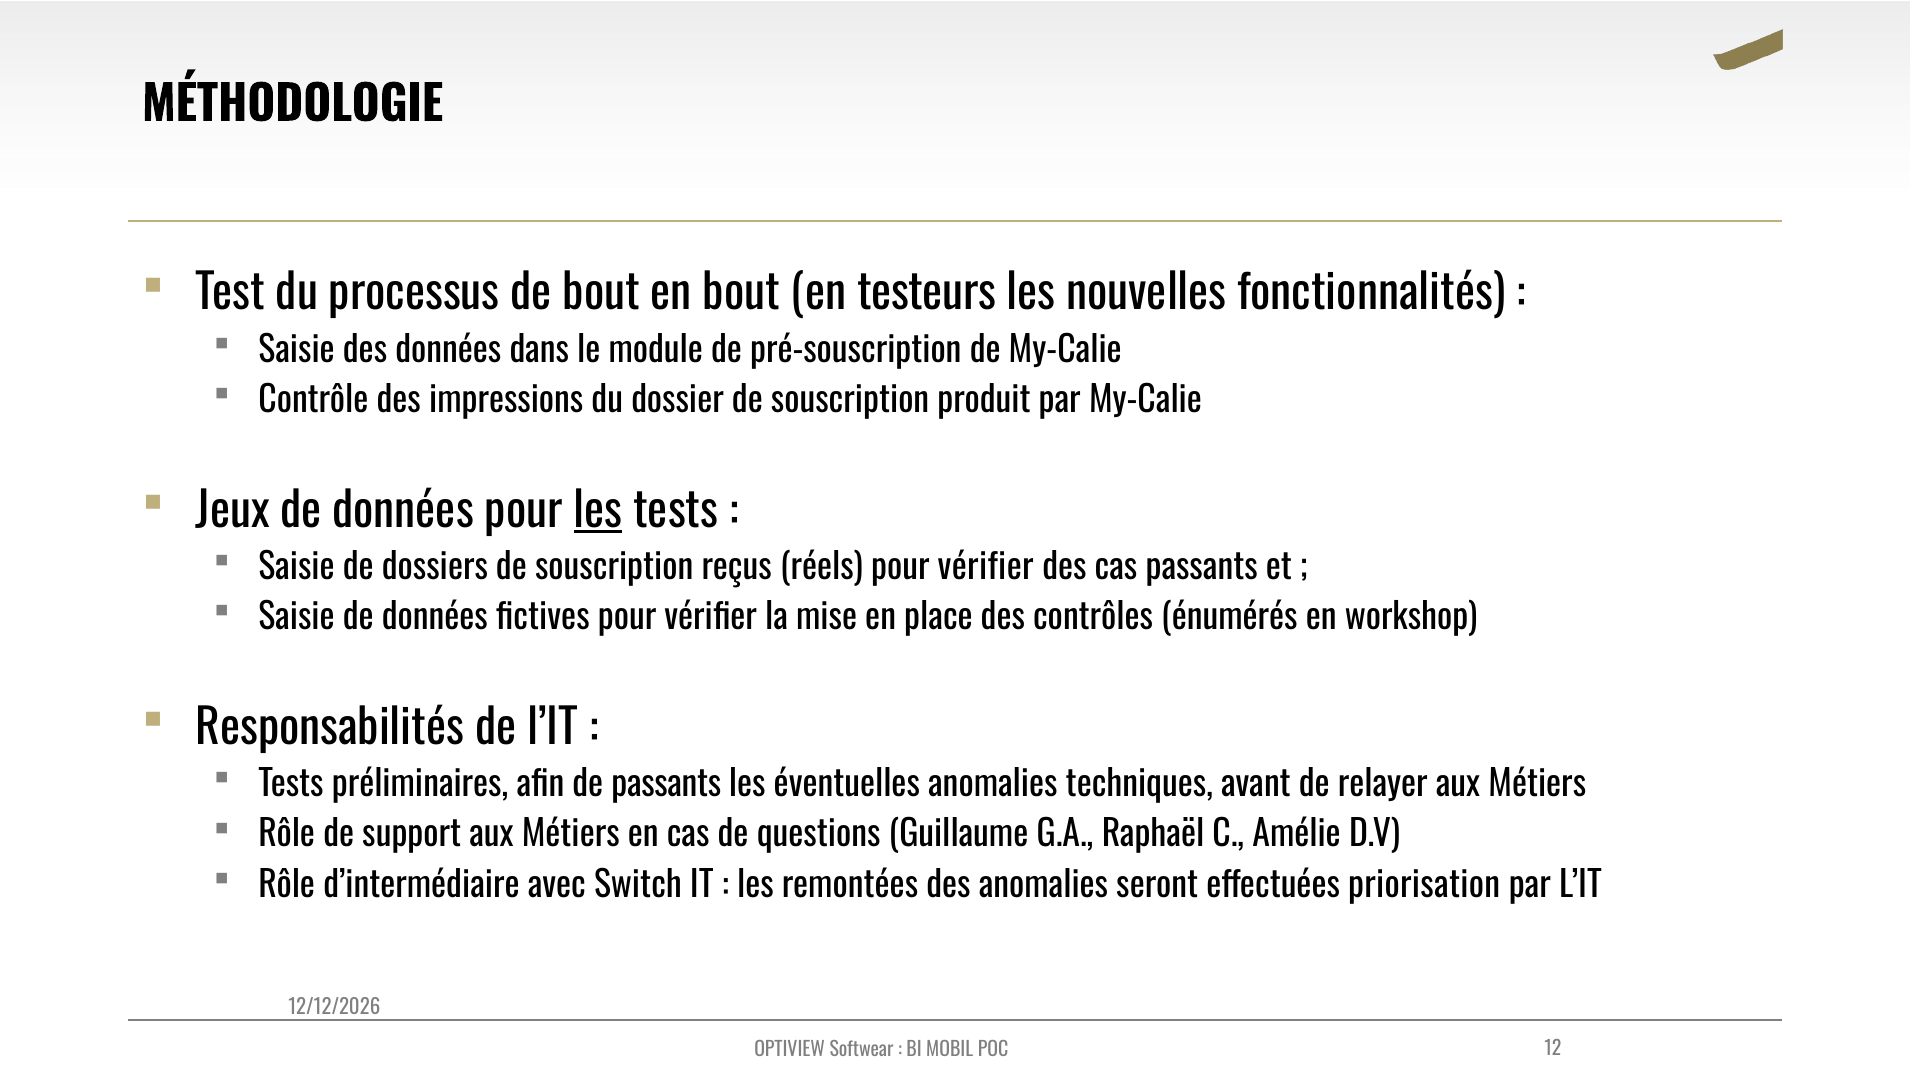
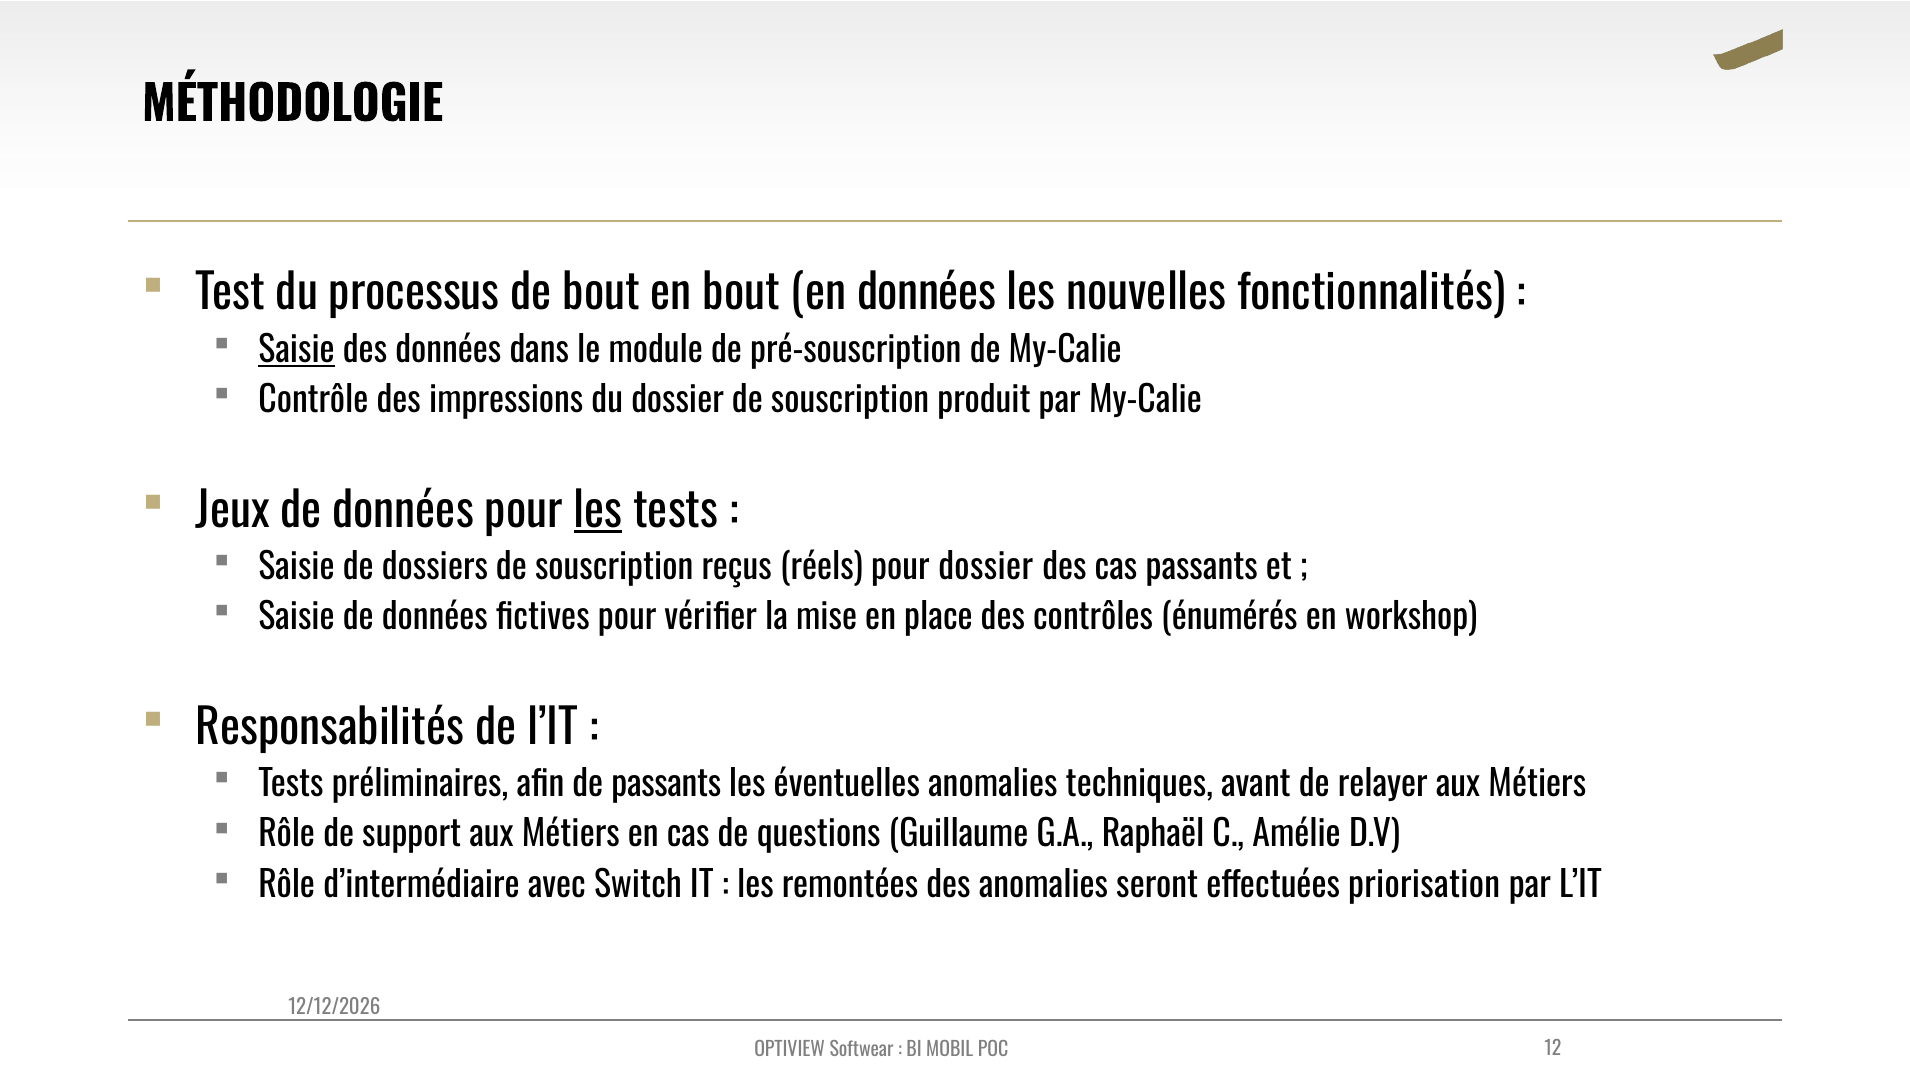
en testeurs: testeurs -> données
Saisie at (297, 351) underline: none -> present
réels pour vérifier: vérifier -> dossier
